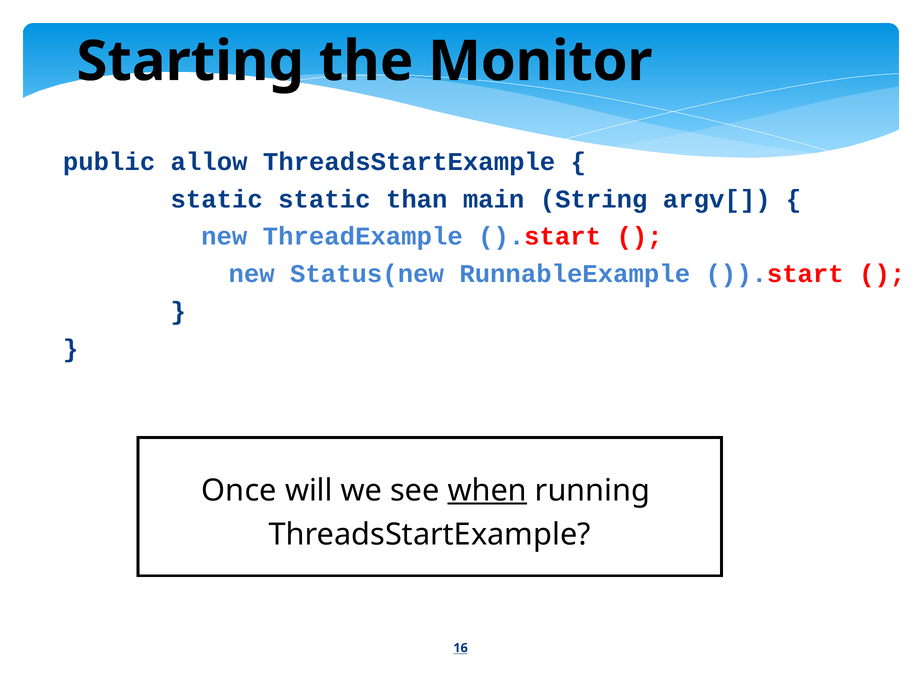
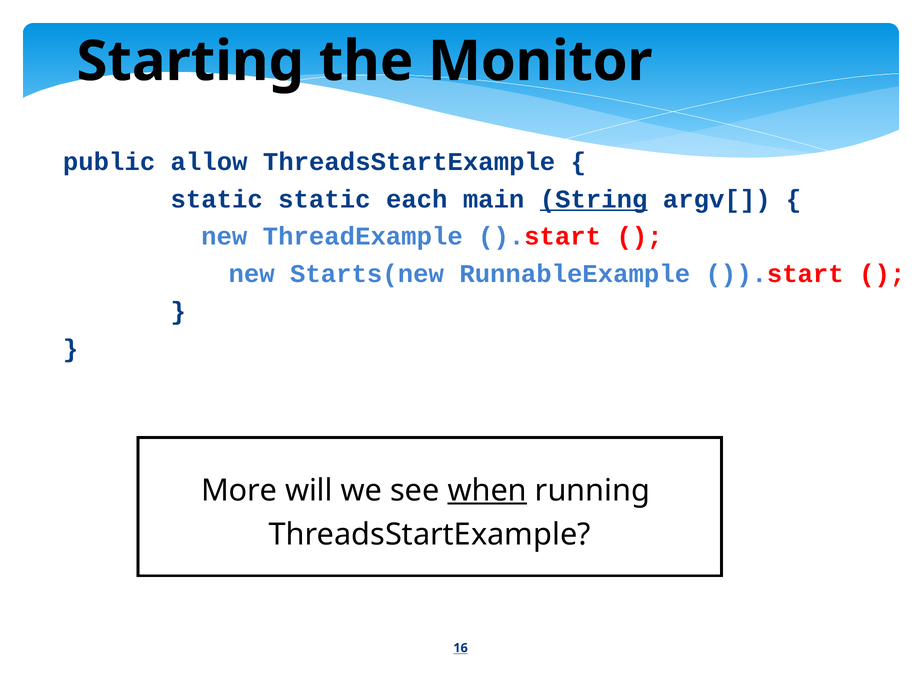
than: than -> each
String underline: none -> present
Status(new: Status(new -> Starts(new
Once: Once -> More
